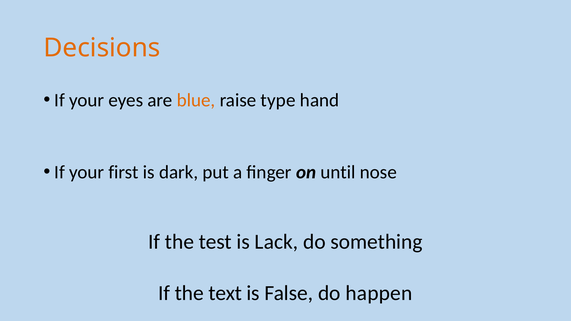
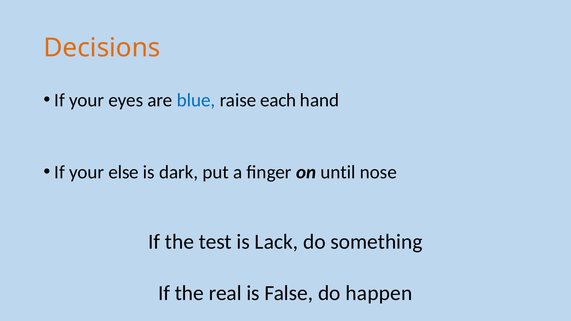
blue colour: orange -> blue
type: type -> each
first: first -> else
text: text -> real
